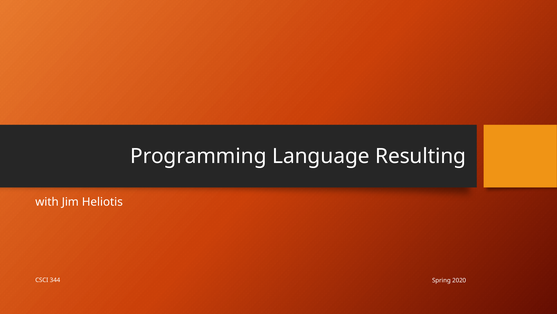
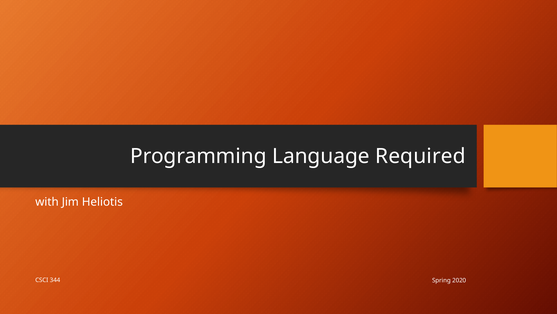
Resulting: Resulting -> Required
